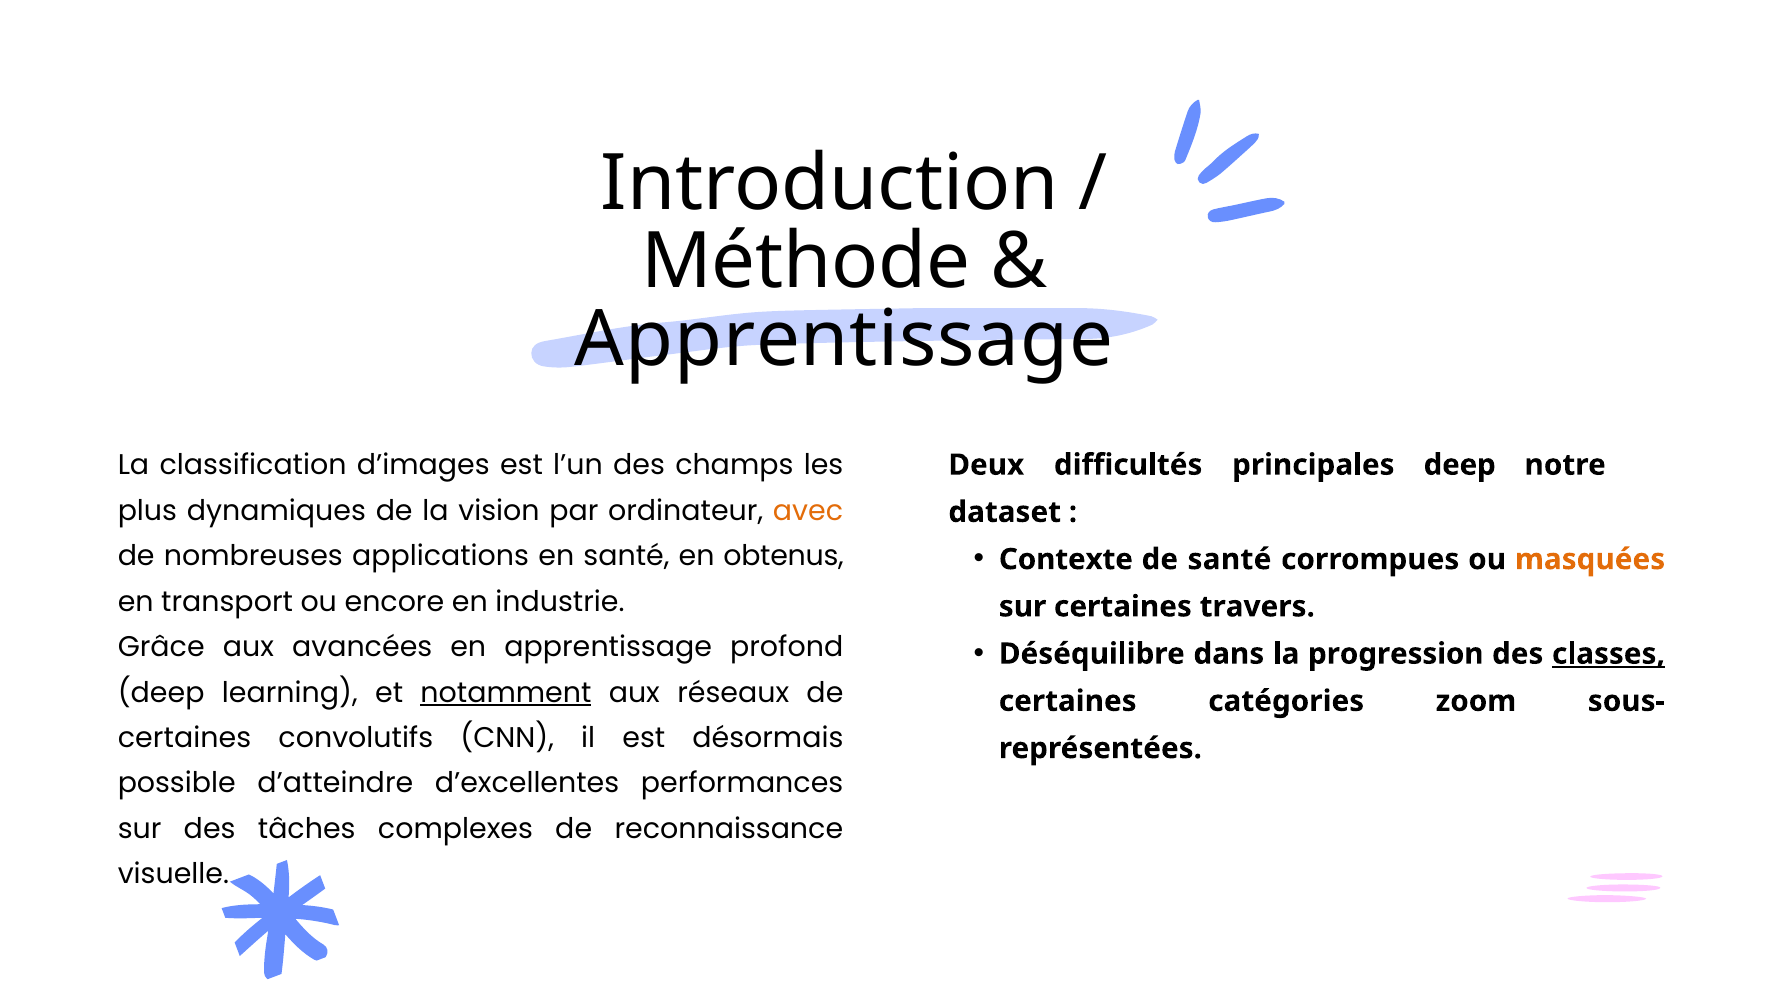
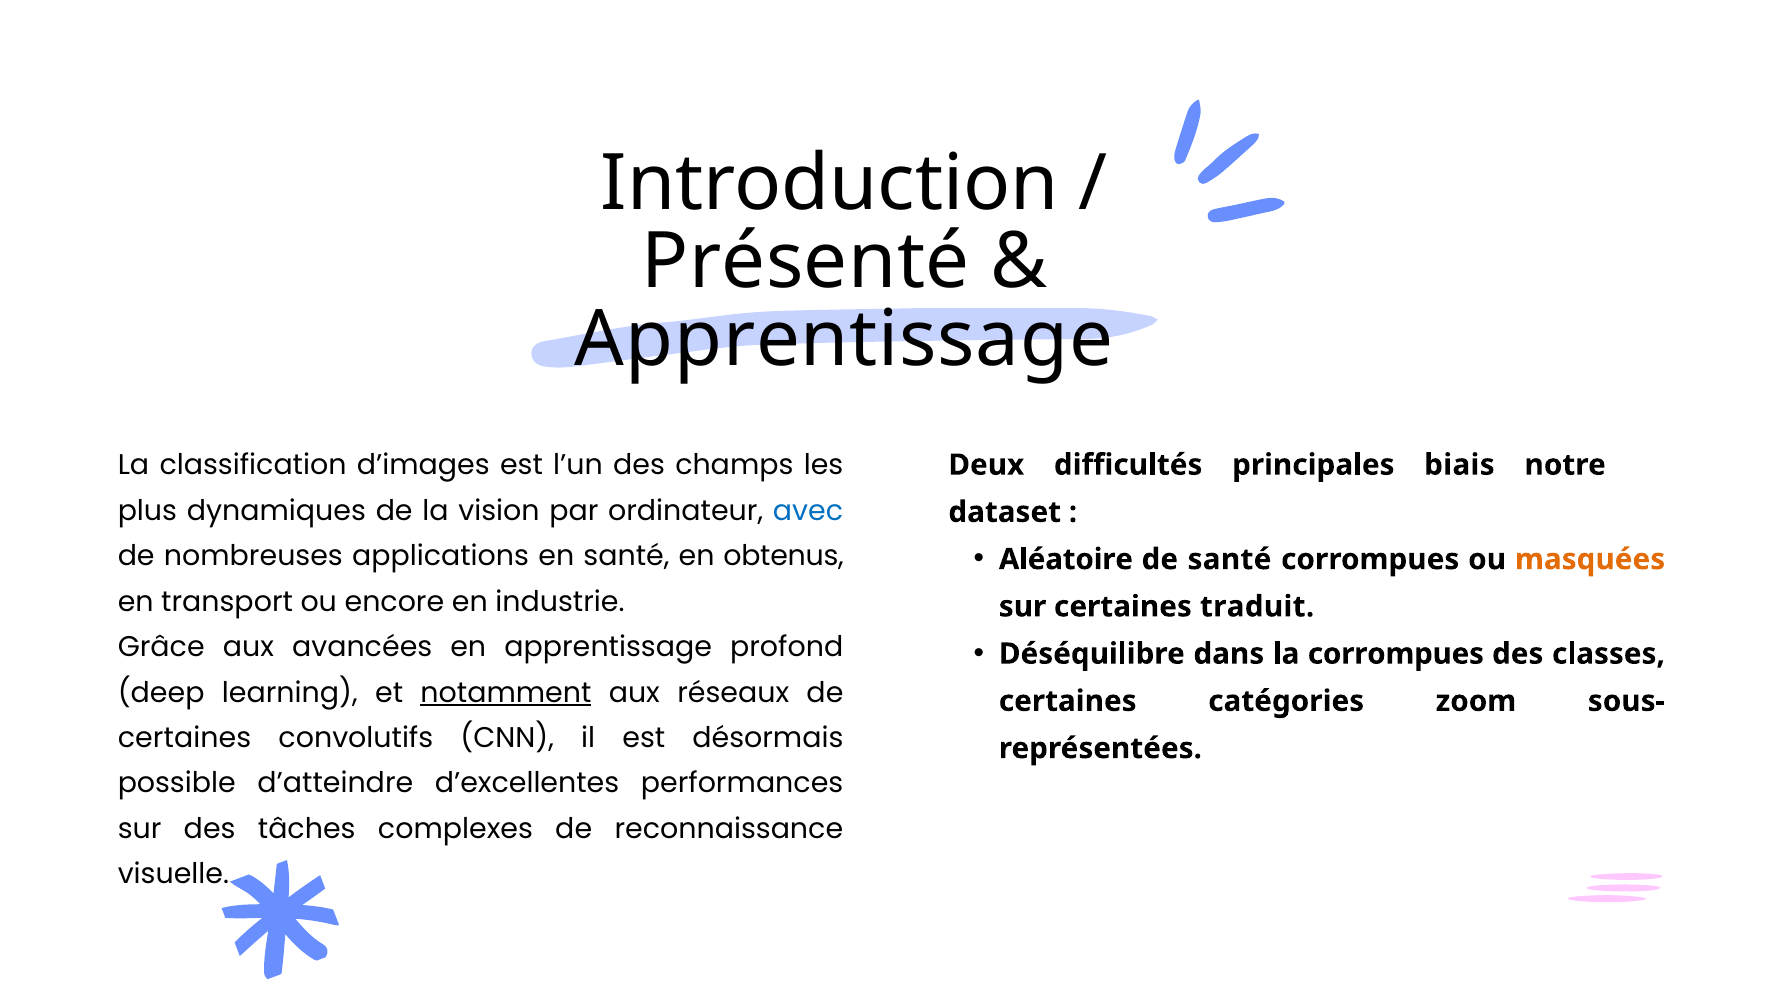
Méthode: Méthode -> Présenté
principales deep: deep -> biais
avec colour: orange -> blue
Contexte: Contexte -> Aléatoire
travers: travers -> traduit
la progression: progression -> corrompues
classes underline: present -> none
